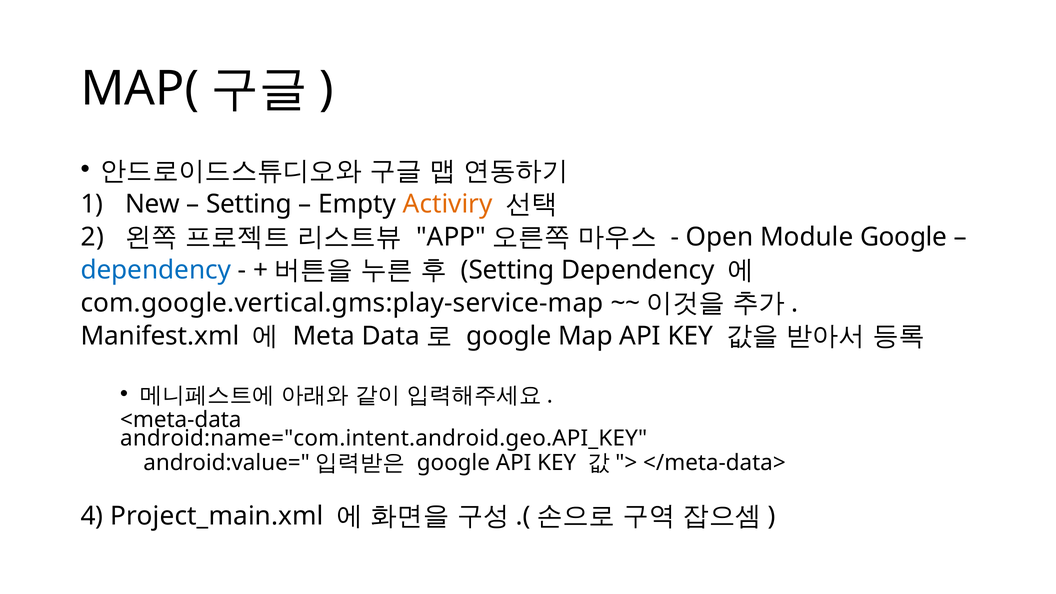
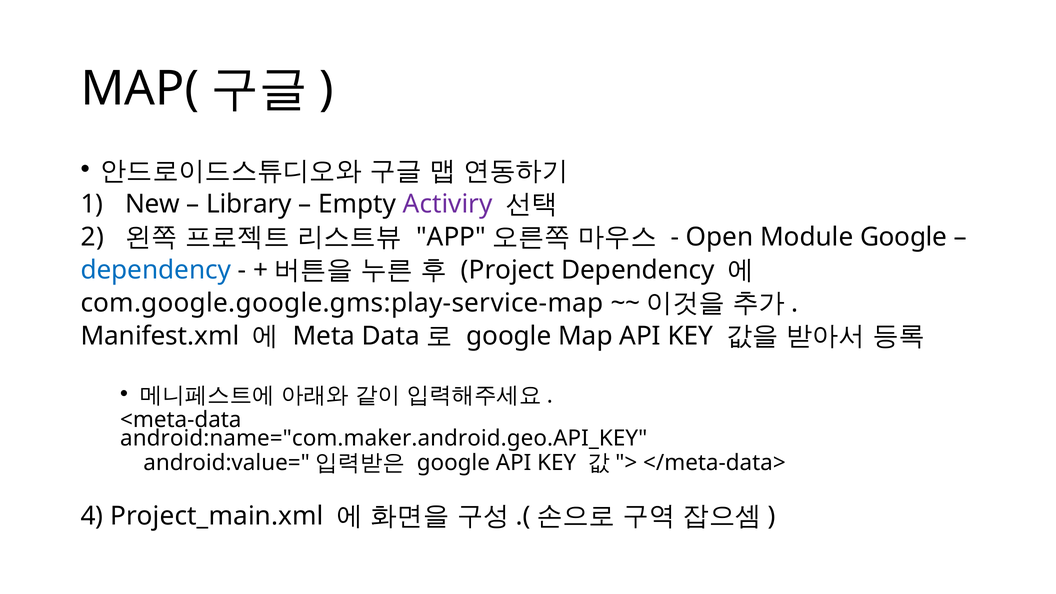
Setting at (249, 204): Setting -> Library
Activiry colour: orange -> purple
Setting at (508, 270): Setting -> Project
com.google.vertical.gms:play-service-map: com.google.vertical.gms:play-service-map -> com.google.google.gms:play-service-map
android:name="com.intent.android.geo.API_KEY: android:name="com.intent.android.geo.API_KEY -> android:name="com.maker.android.geo.API_KEY
